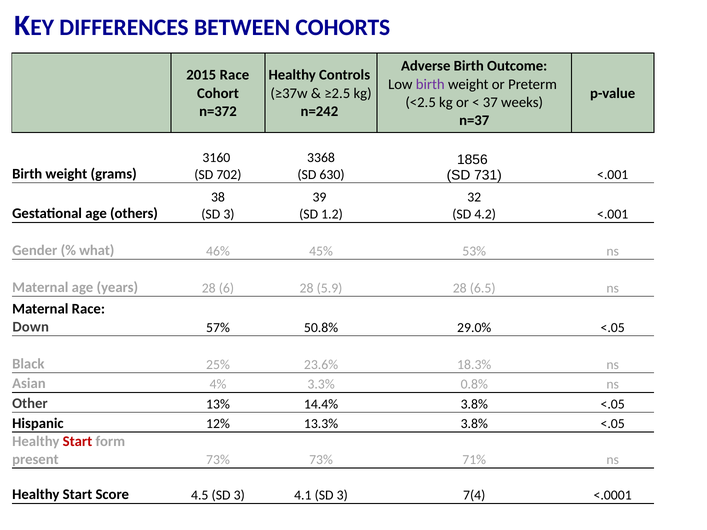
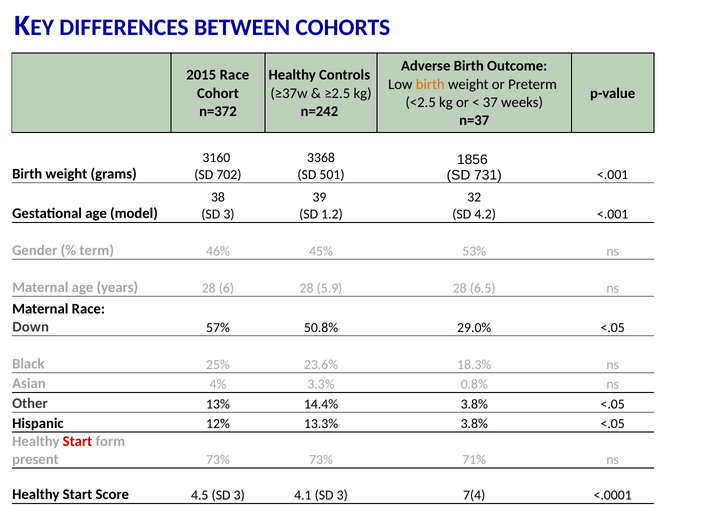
birth at (430, 84) colour: purple -> orange
630: 630 -> 501
others: others -> model
what: what -> term
